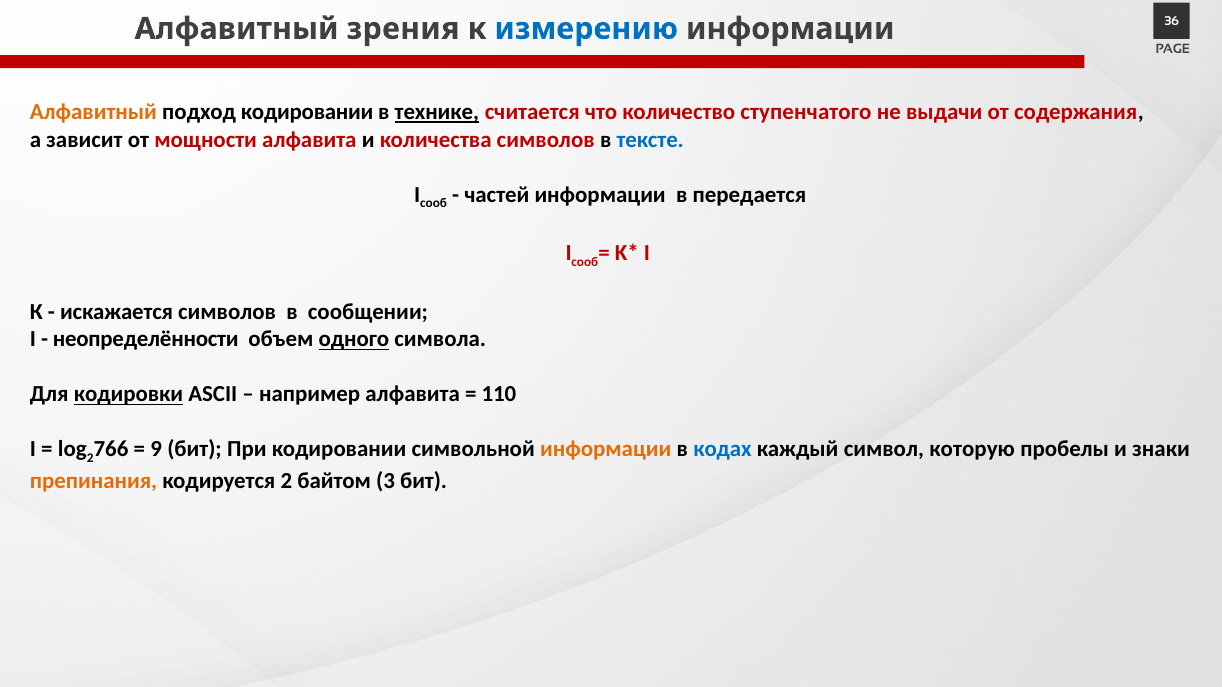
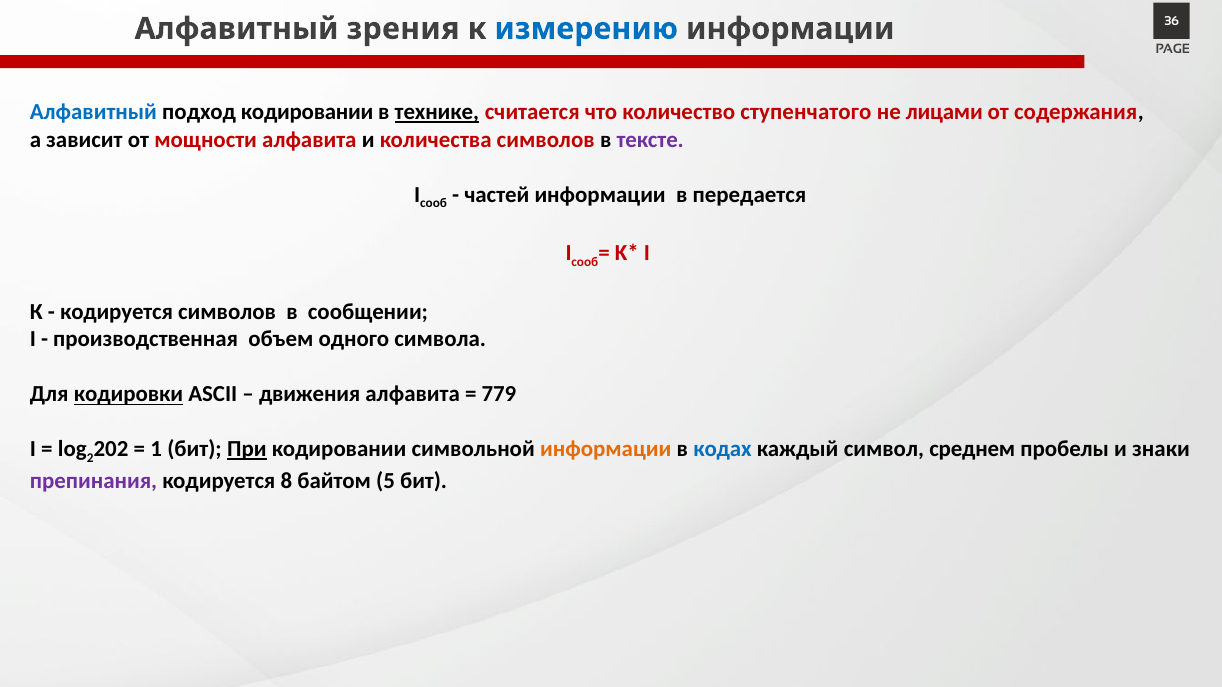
Алфавитный at (93, 112) colour: orange -> blue
выдачи: выдачи -> лицами
тексте colour: blue -> purple
искажается at (117, 312): искажается -> кодируется
неопределённости: неопределённости -> производственная
одного underline: present -> none
например: например -> движения
110: 110 -> 779
766: 766 -> 202
9: 9 -> 1
При underline: none -> present
которую: которую -> среднем
препинания colour: orange -> purple
кодируется 2: 2 -> 8
3: 3 -> 5
